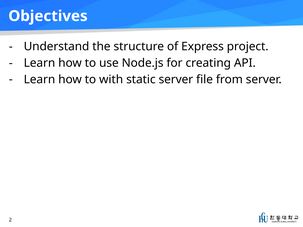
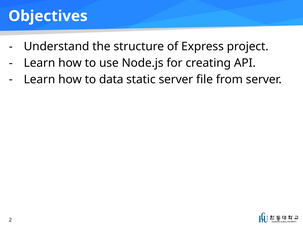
with: with -> data
